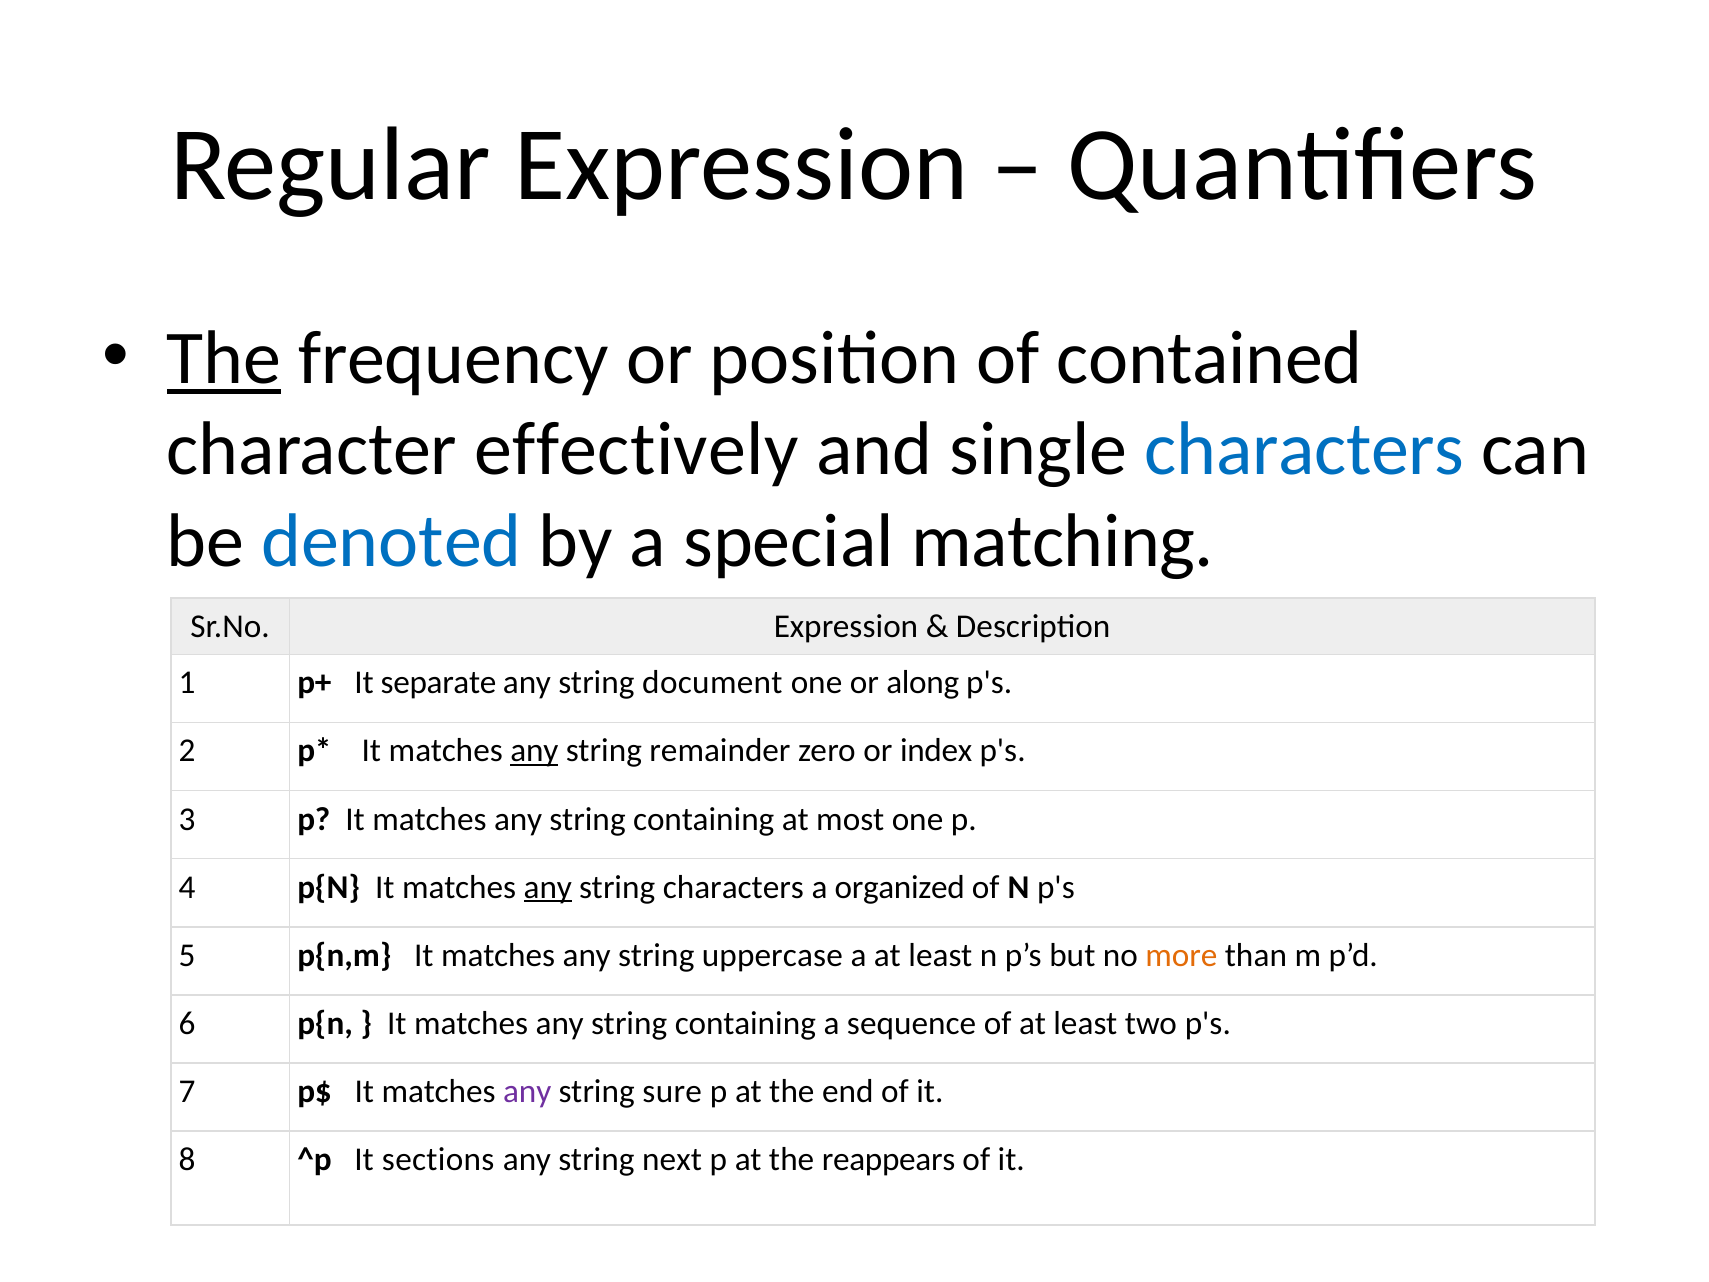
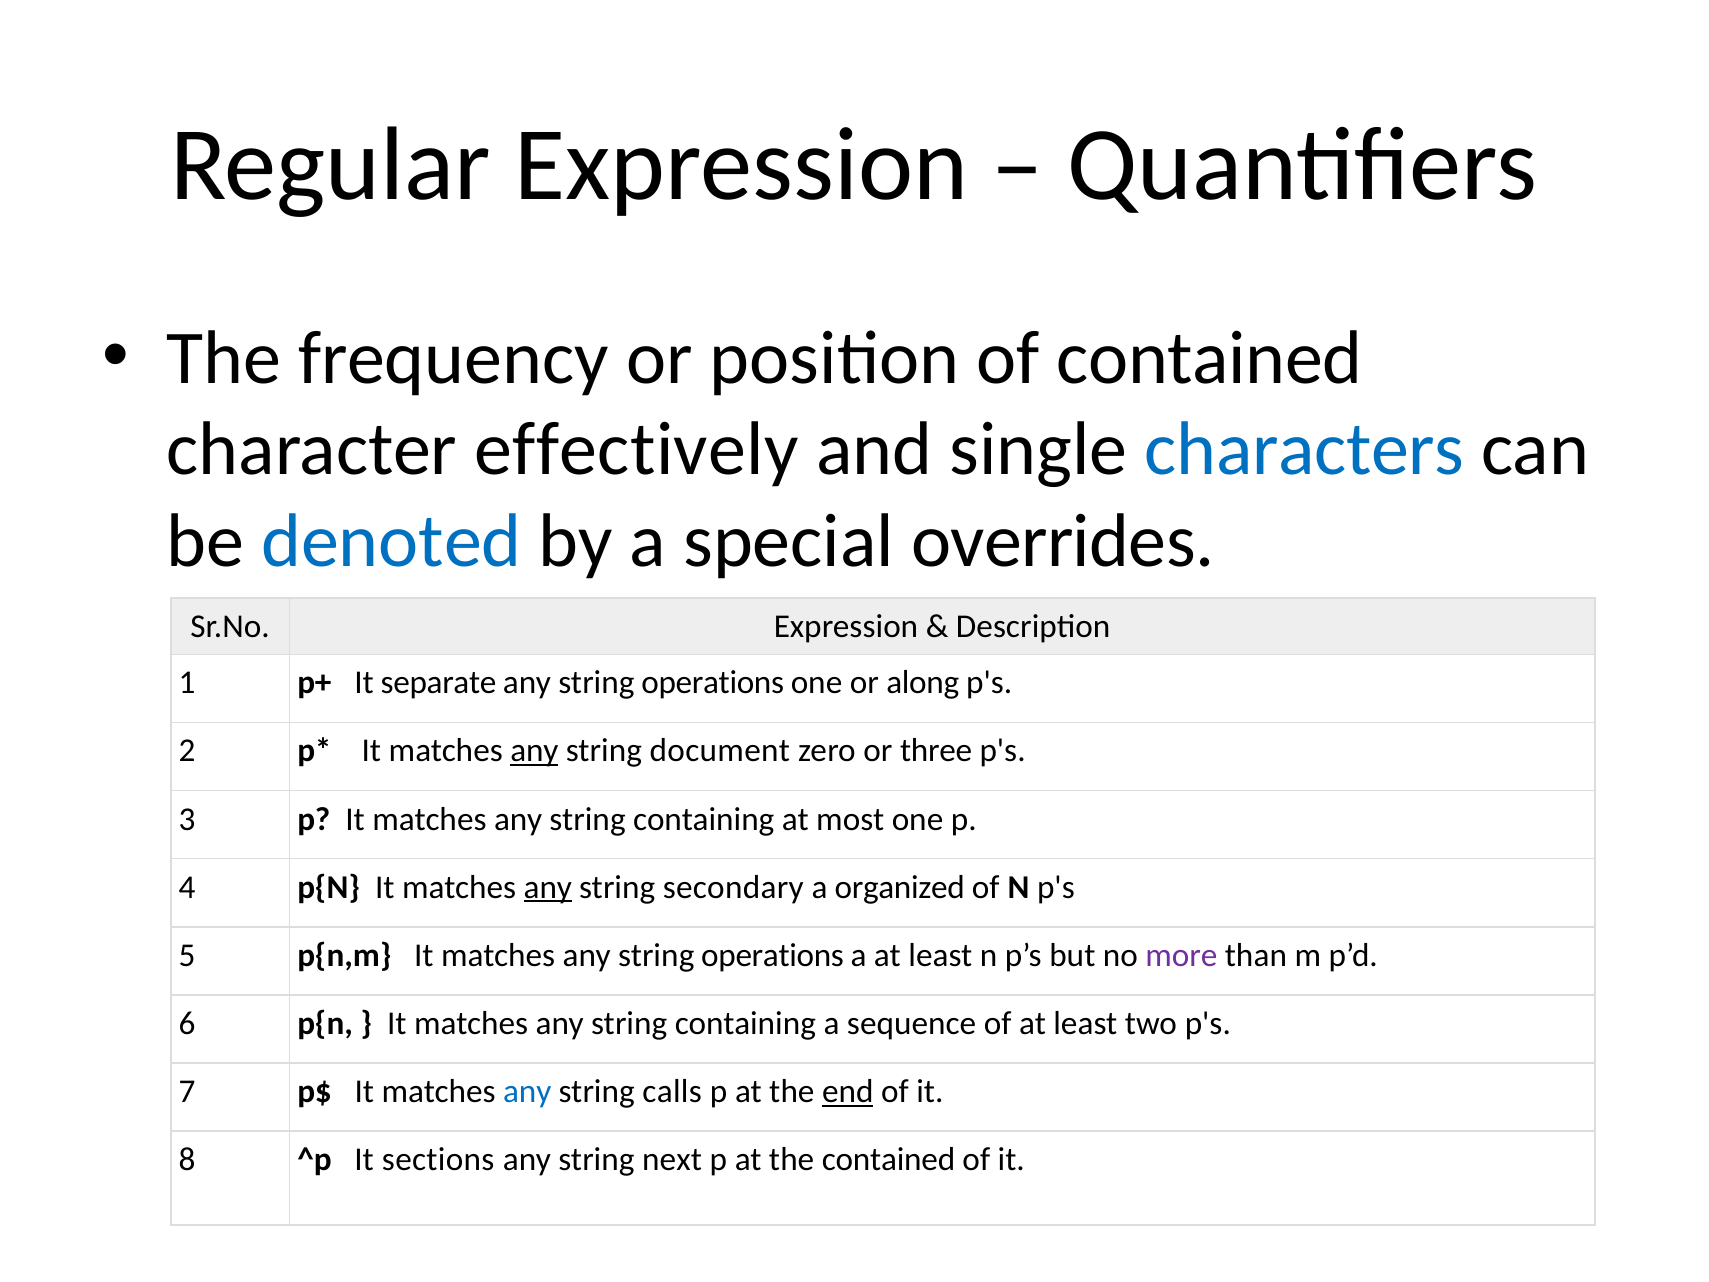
The at (224, 359) underline: present -> none
matching: matching -> overrides
document at (712, 683): document -> operations
remainder: remainder -> document
index: index -> three
string characters: characters -> secondary
matches any string uppercase: uppercase -> operations
more colour: orange -> purple
any at (527, 1091) colour: purple -> blue
sure: sure -> calls
end underline: none -> present
the reappears: reappears -> contained
